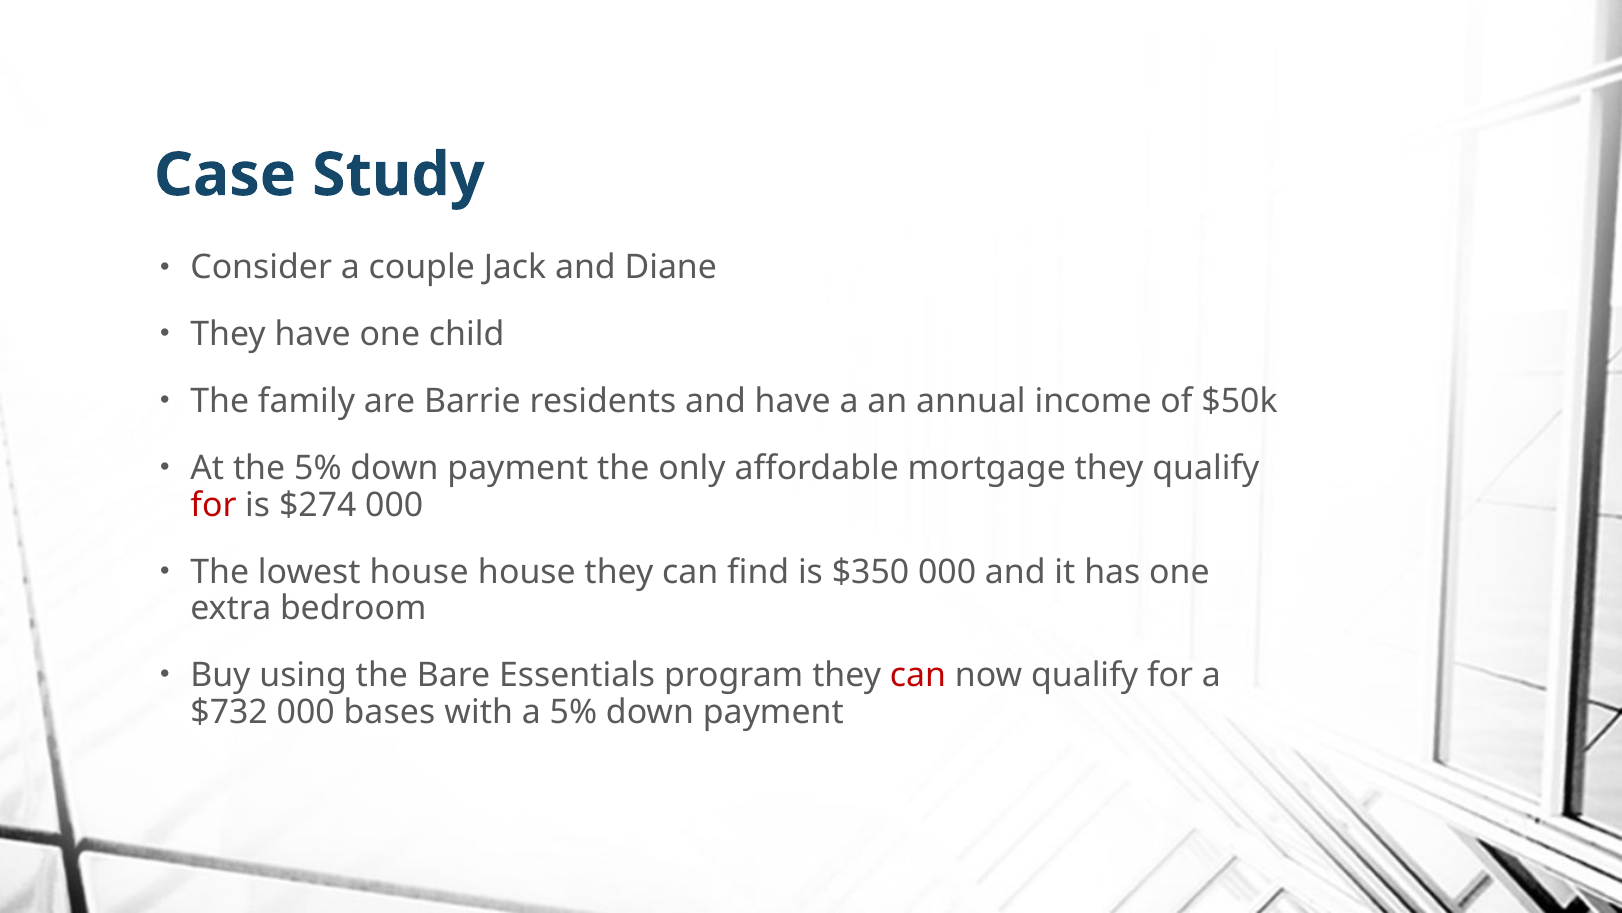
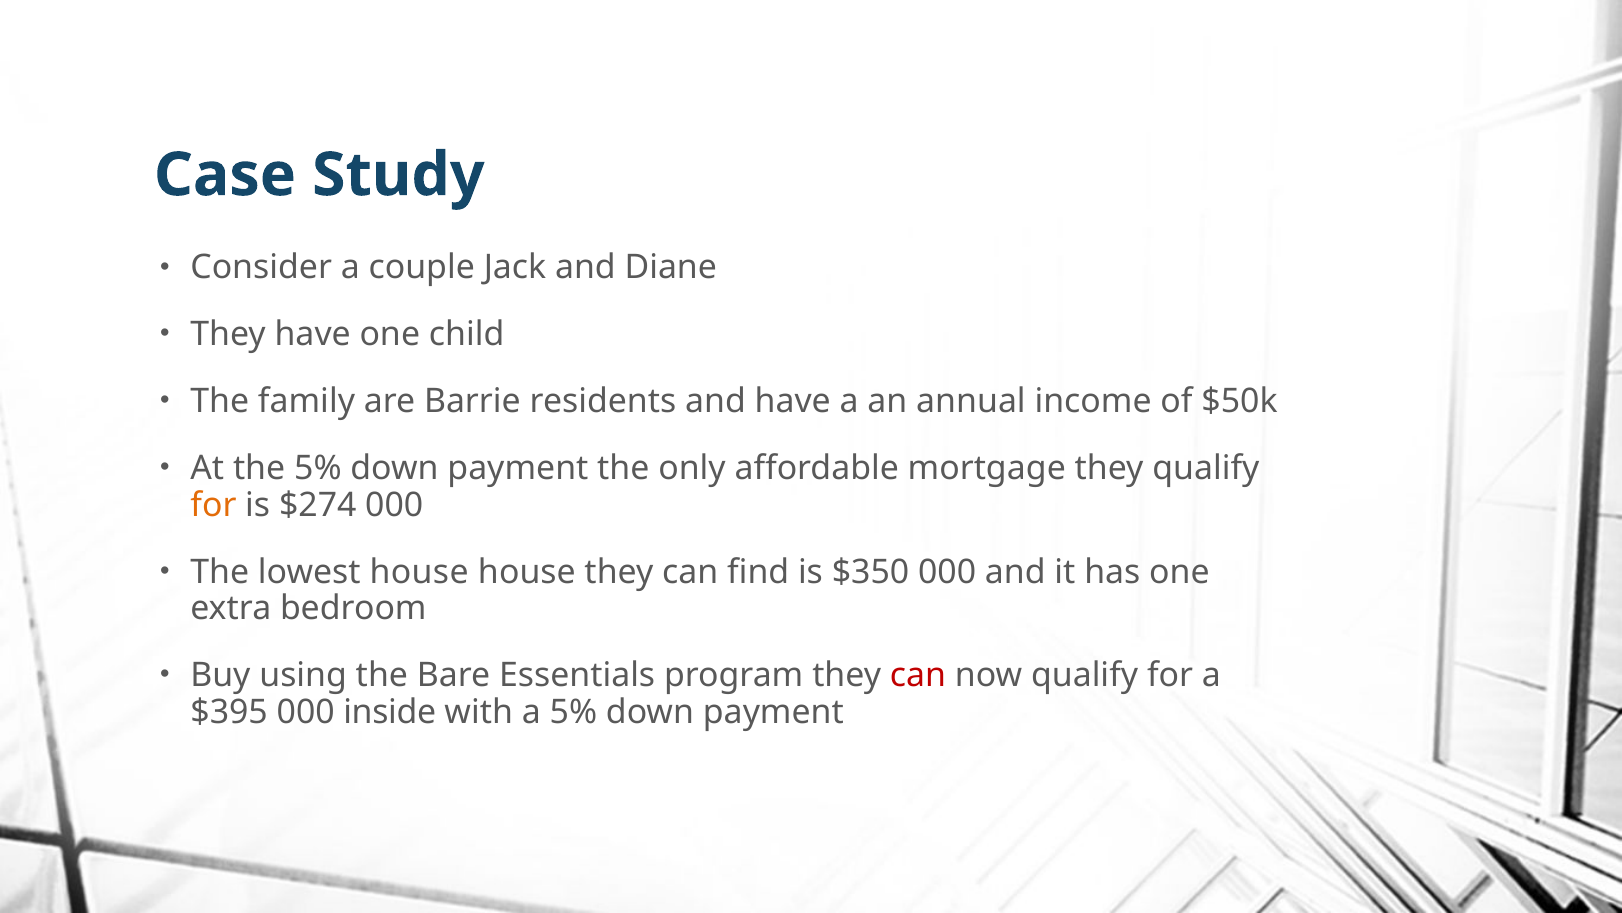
for at (213, 505) colour: red -> orange
$732: $732 -> $395
bases: bases -> inside
